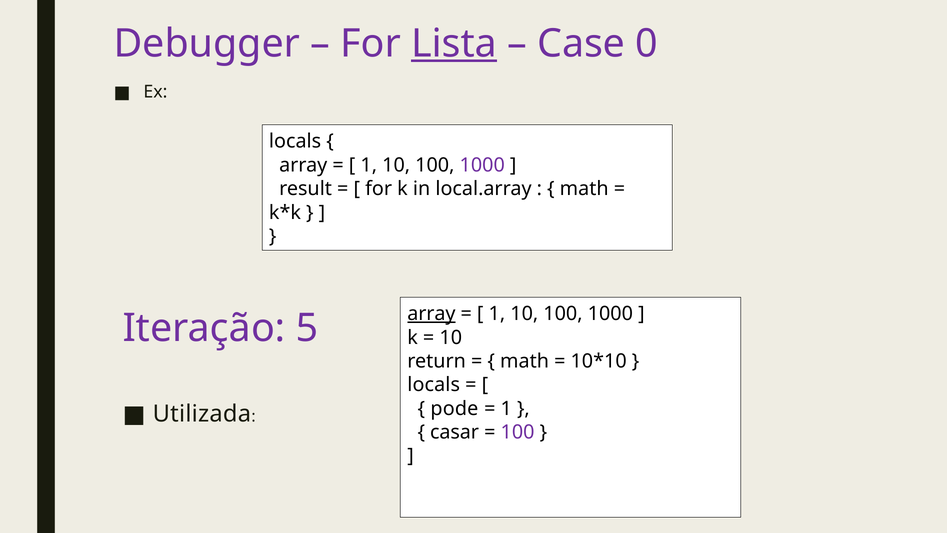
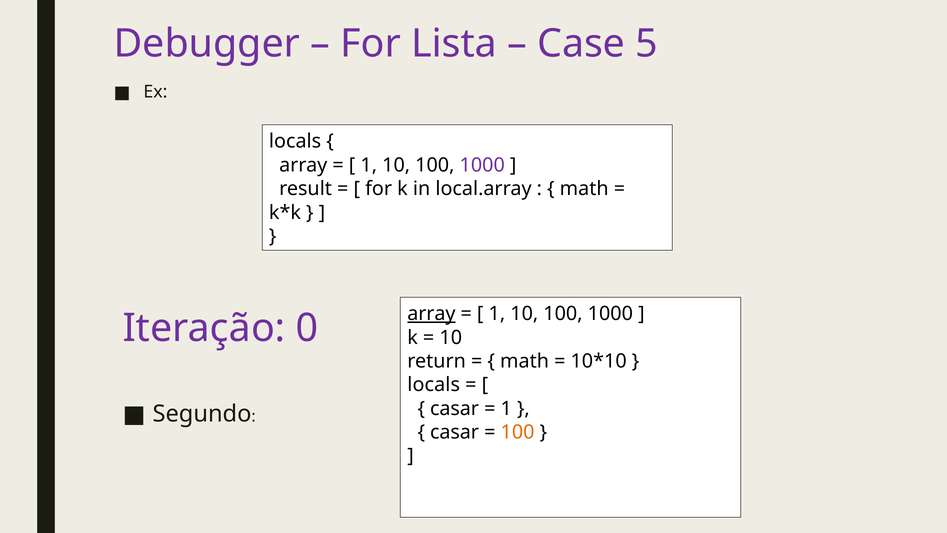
Lista underline: present -> none
0: 0 -> 5
5: 5 -> 0
pode at (454, 408): pode -> casar
Utilizada: Utilizada -> Segundo
100 at (518, 432) colour: purple -> orange
